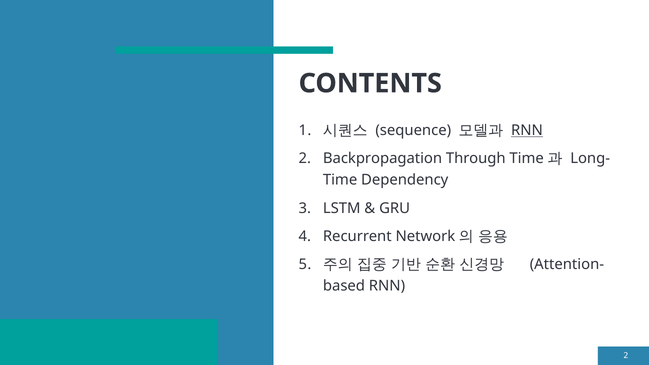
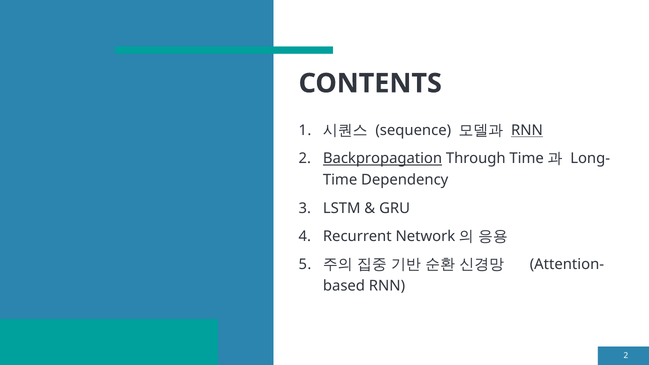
Backpropagation underline: none -> present
